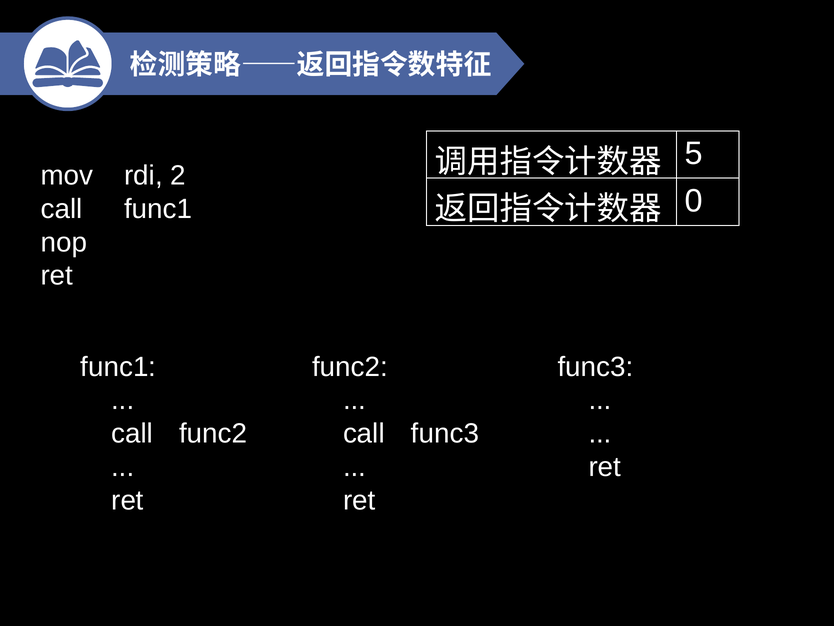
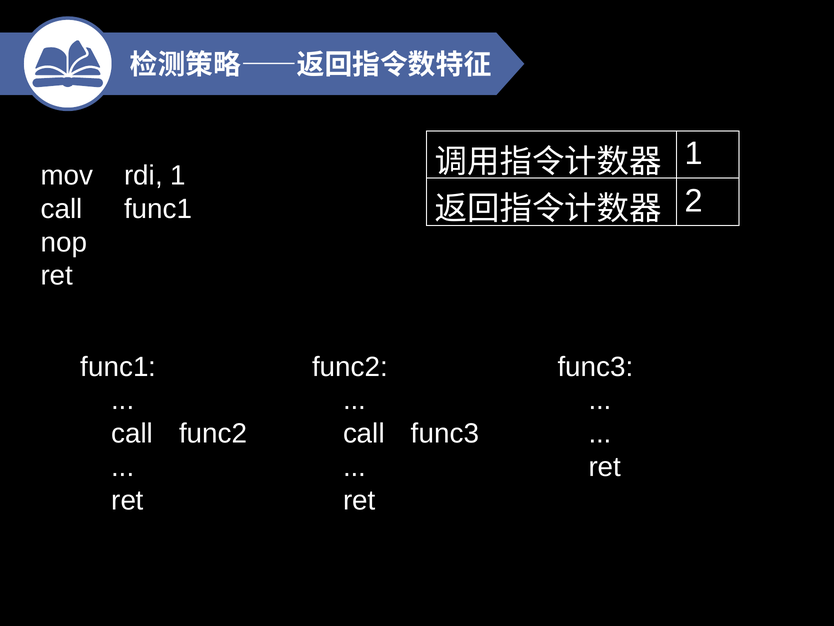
5 at (694, 154): 5 -> 1
rdi 2: 2 -> 1
0: 0 -> 2
